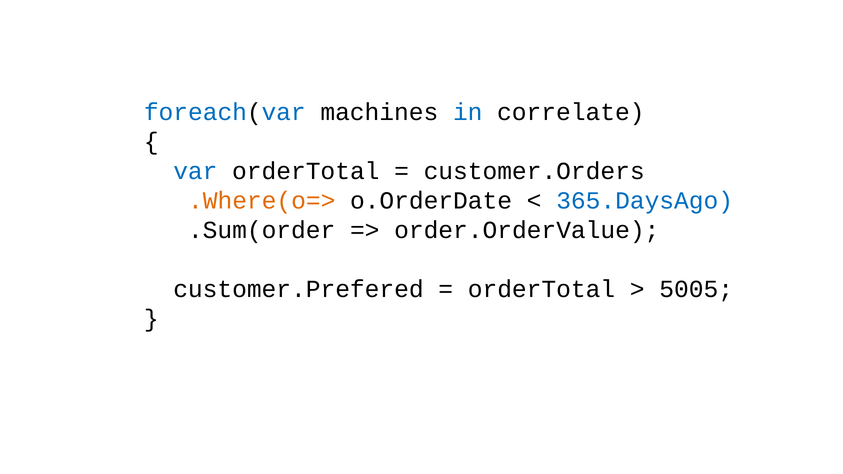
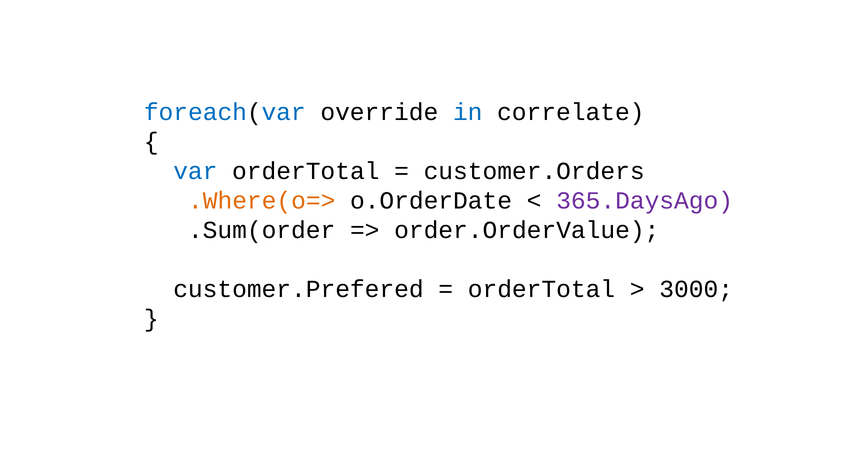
machines: machines -> override
365.DaysAgo colour: blue -> purple
5005: 5005 -> 3000
